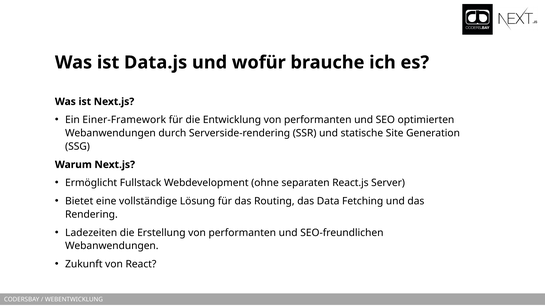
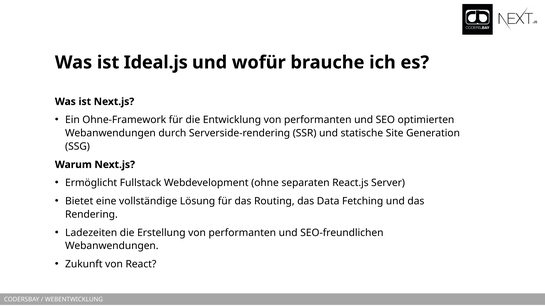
Data.js: Data.js -> Ideal.js
Einer-Framework: Einer-Framework -> Ohne-Framework
